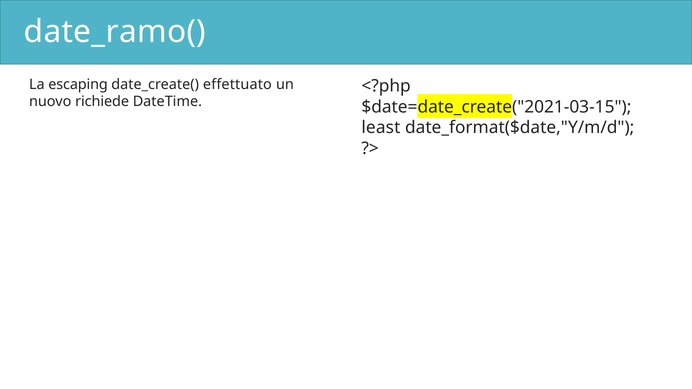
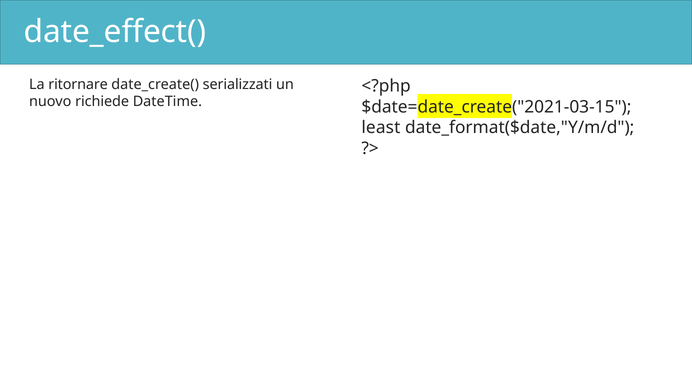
date_ramo(: date_ramo( -> date_effect(
escaping: escaping -> ritornare
effettuato: effettuato -> serializzati
